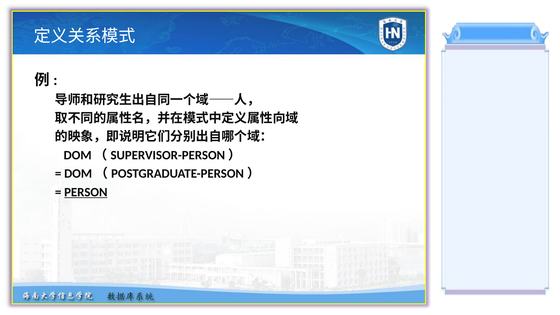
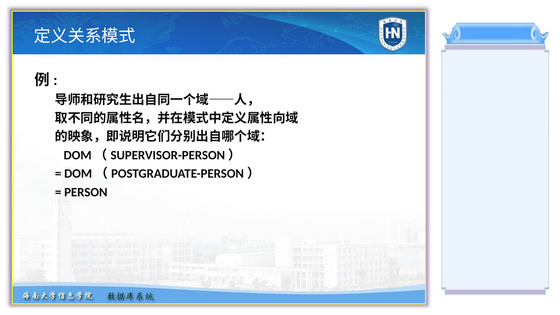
PERSON underline: present -> none
